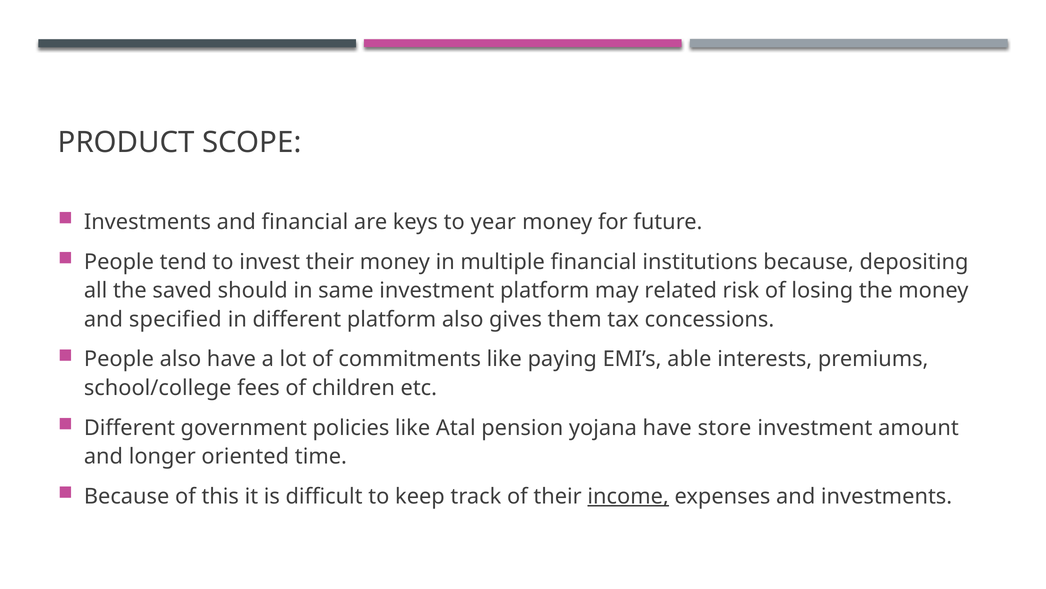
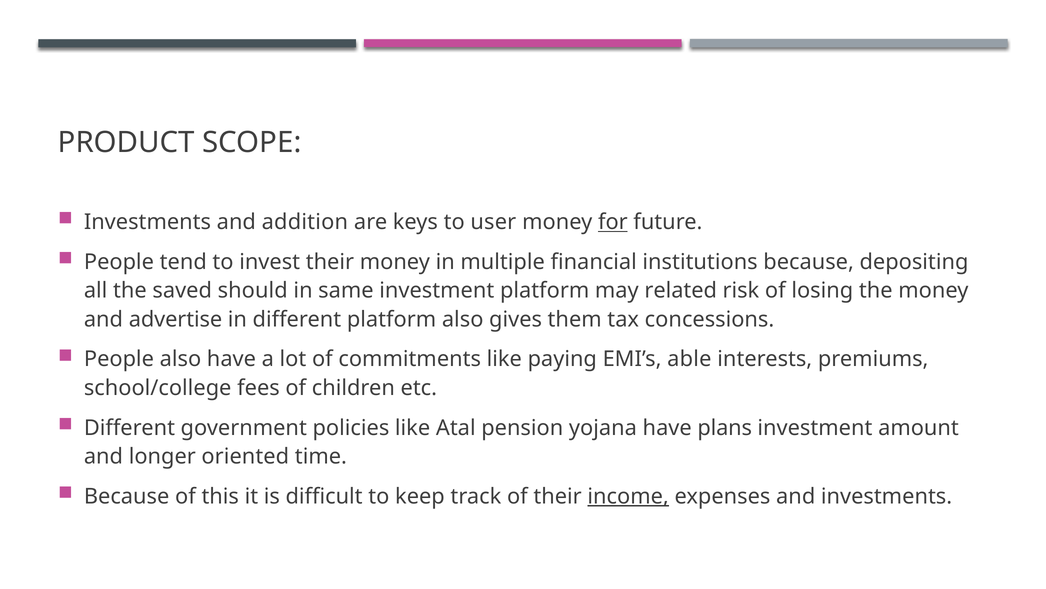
and financial: financial -> addition
year: year -> user
for underline: none -> present
specified: specified -> advertise
store: store -> plans
